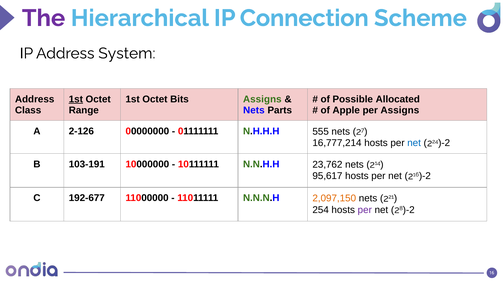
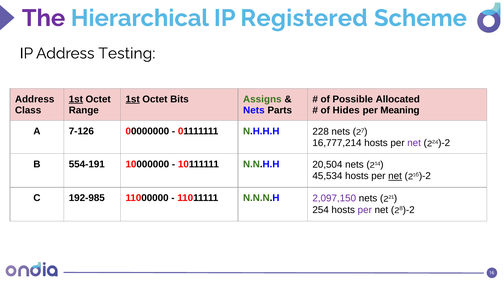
Connection: Connection -> Registered
System: System -> Testing
1st at (133, 99) underline: none -> present
Apple: Apple -> Hides
per Assigns: Assigns -> Meaning
2-126: 2-126 -> 7-126
555: 555 -> 228
net at (414, 143) colour: blue -> purple
103-191: 103-191 -> 554-191
23,762: 23,762 -> 20,504
95,617: 95,617 -> 45,534
net at (395, 176) underline: none -> present
192-677: 192-677 -> 192-985
2,097,150 colour: orange -> purple
